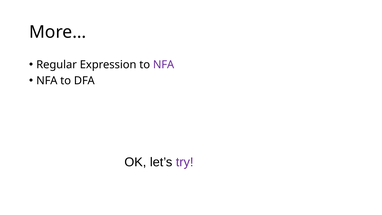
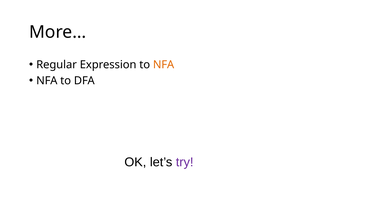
NFA at (164, 65) colour: purple -> orange
